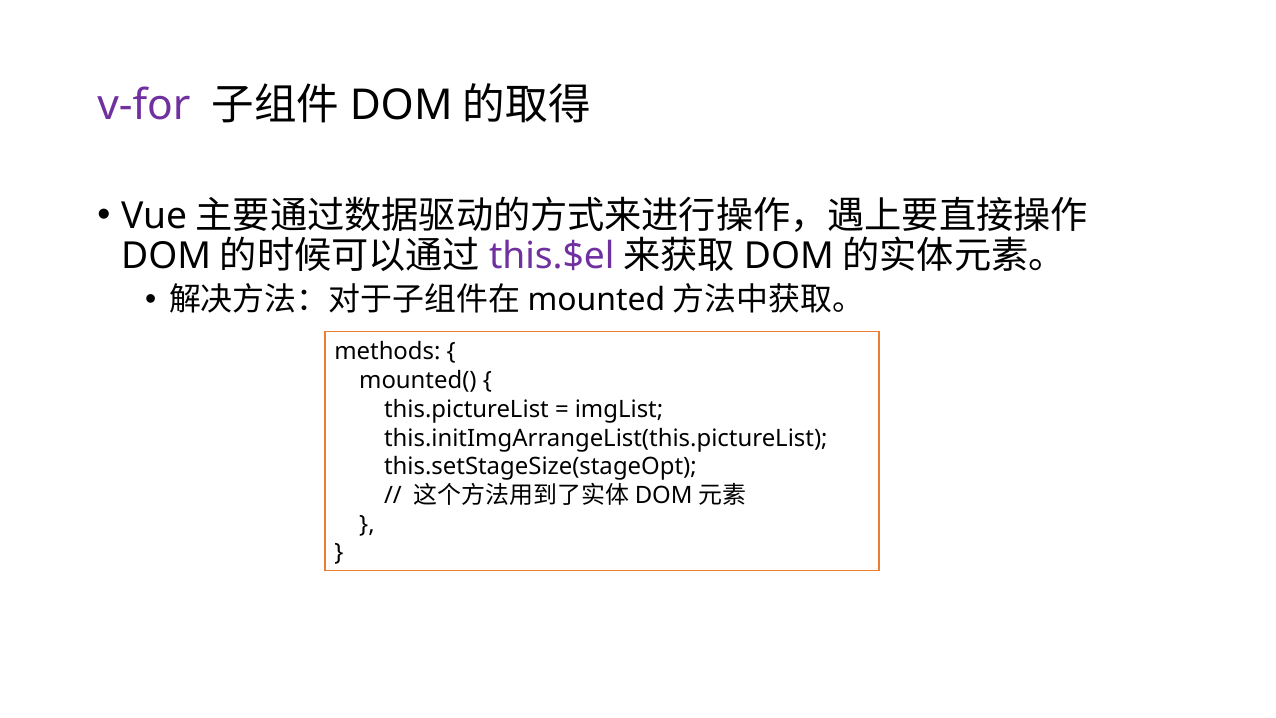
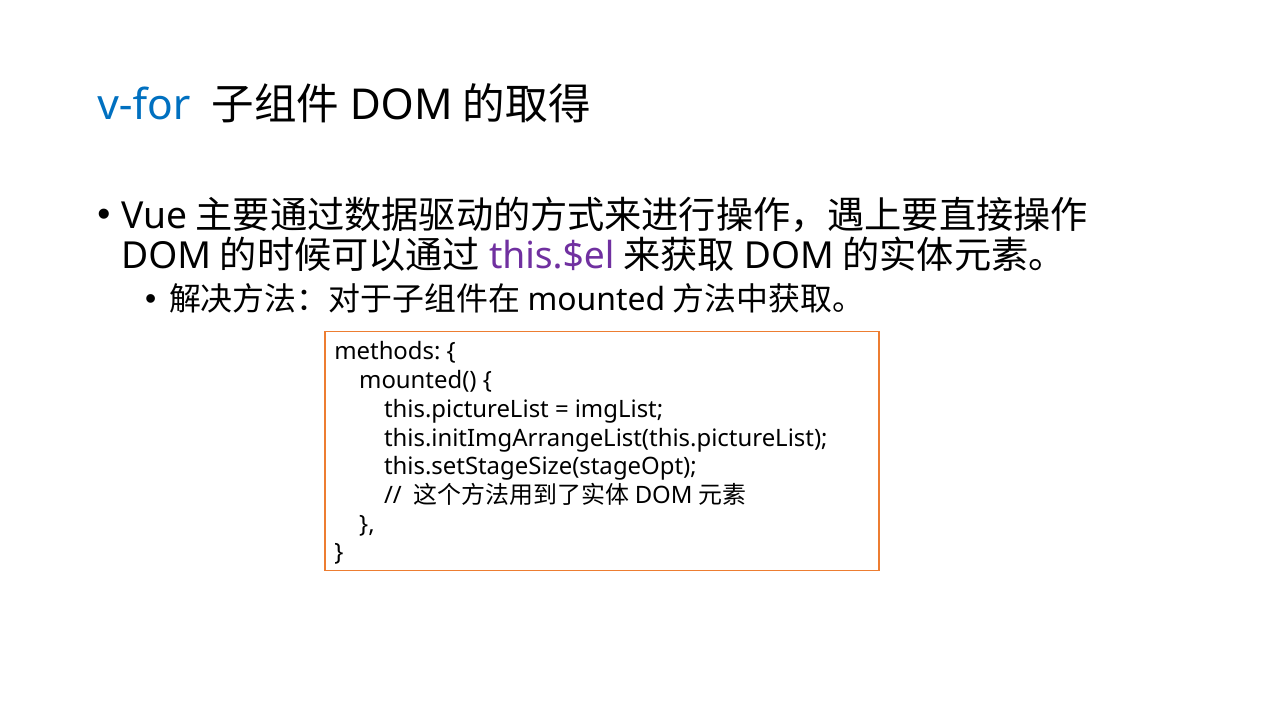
v-for colour: purple -> blue
